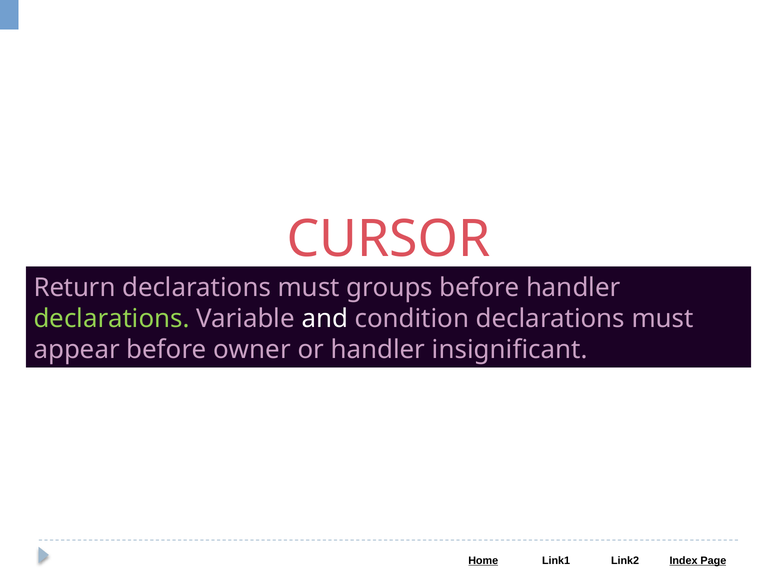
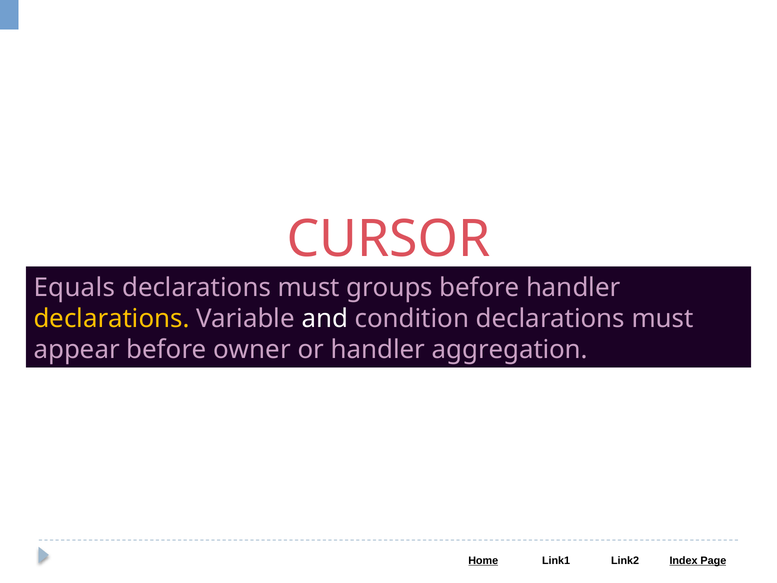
Return: Return -> Equals
declarations at (112, 319) colour: light green -> yellow
insignificant: insignificant -> aggregation
